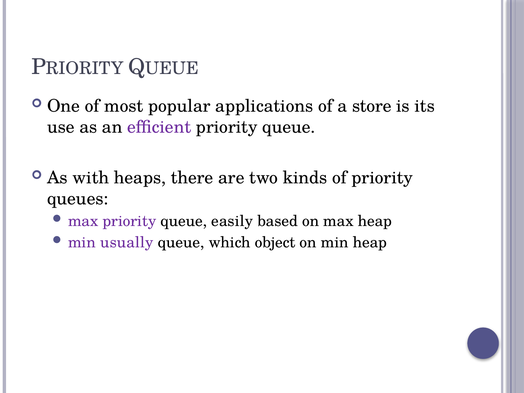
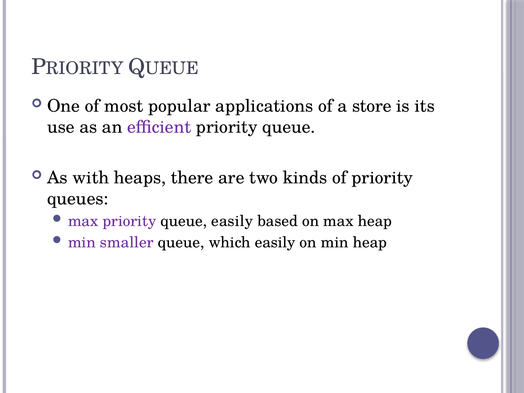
usually: usually -> smaller
which object: object -> easily
